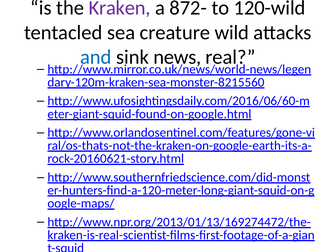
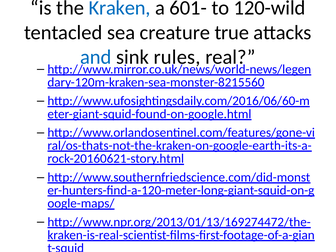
Kraken colour: purple -> blue
872-: 872- -> 601-
wild: wild -> true
news: news -> rules
